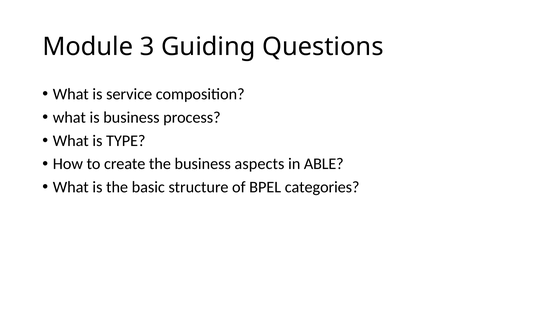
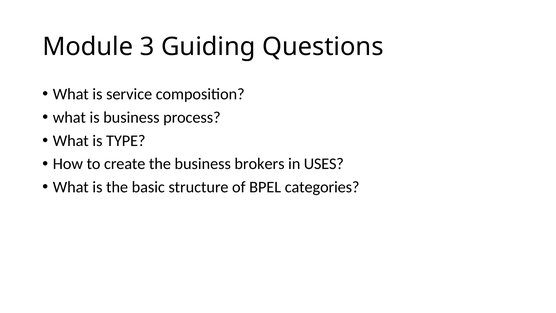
aspects: aspects -> brokers
ABLE: ABLE -> USES
